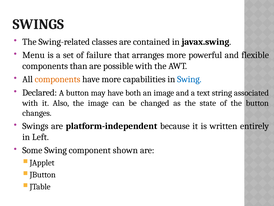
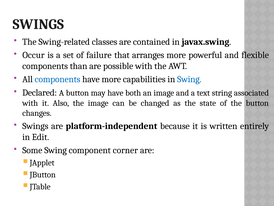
Menu: Menu -> Occur
components at (58, 79) colour: orange -> blue
Left: Left -> Edit
shown: shown -> corner
